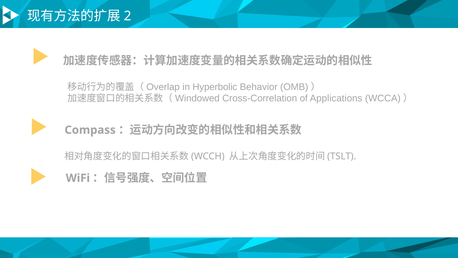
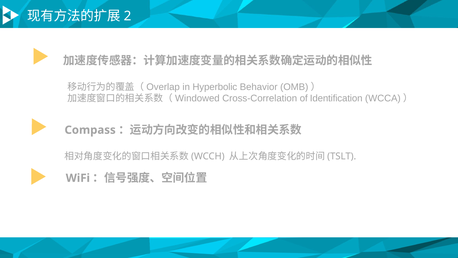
Applications: Applications -> Identification
